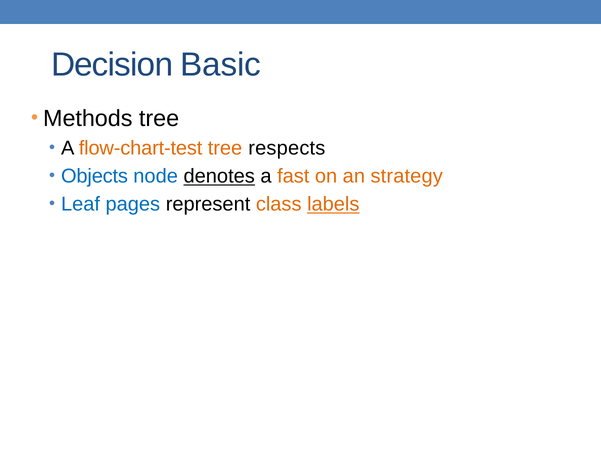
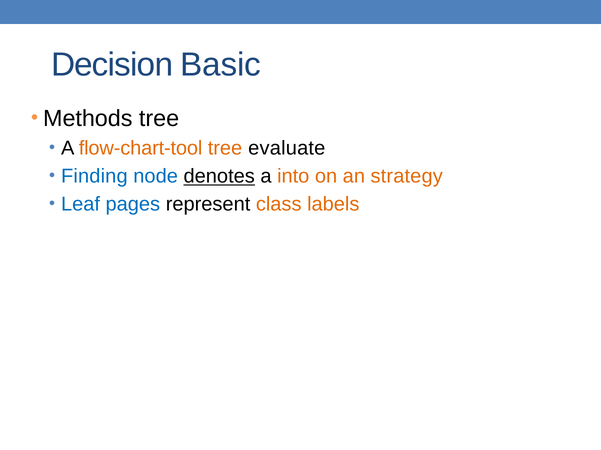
flow-chart-test: flow-chart-test -> flow-chart-tool
respects: respects -> evaluate
Objects: Objects -> Finding
fast: fast -> into
labels underline: present -> none
